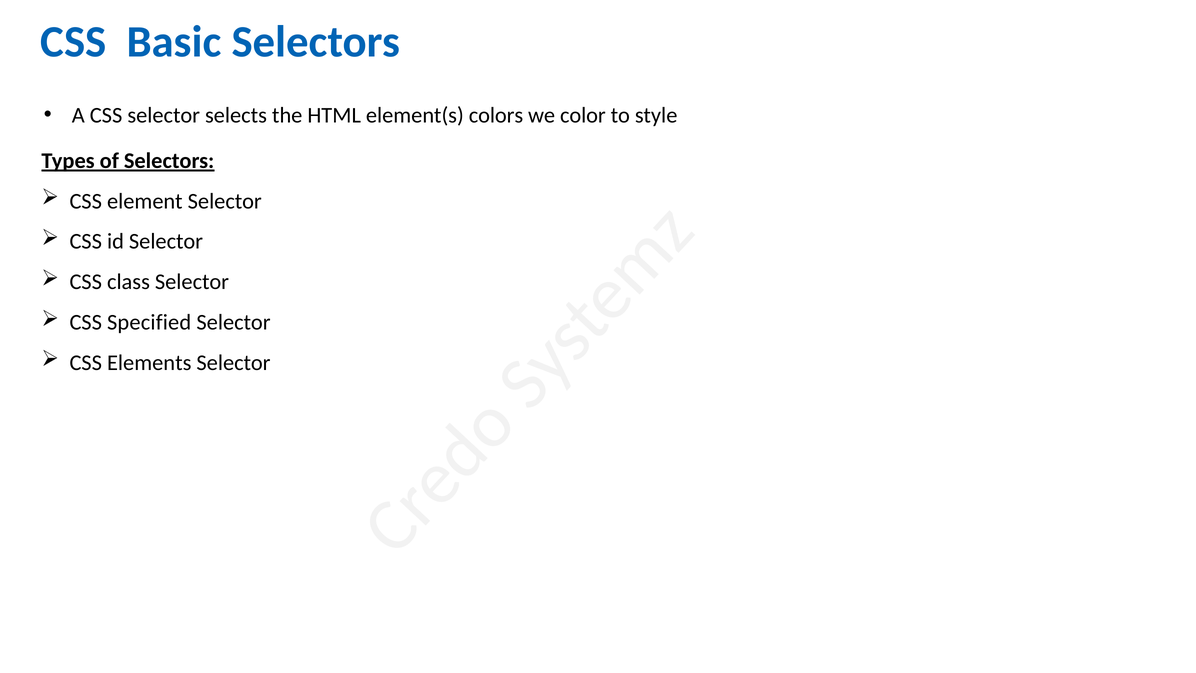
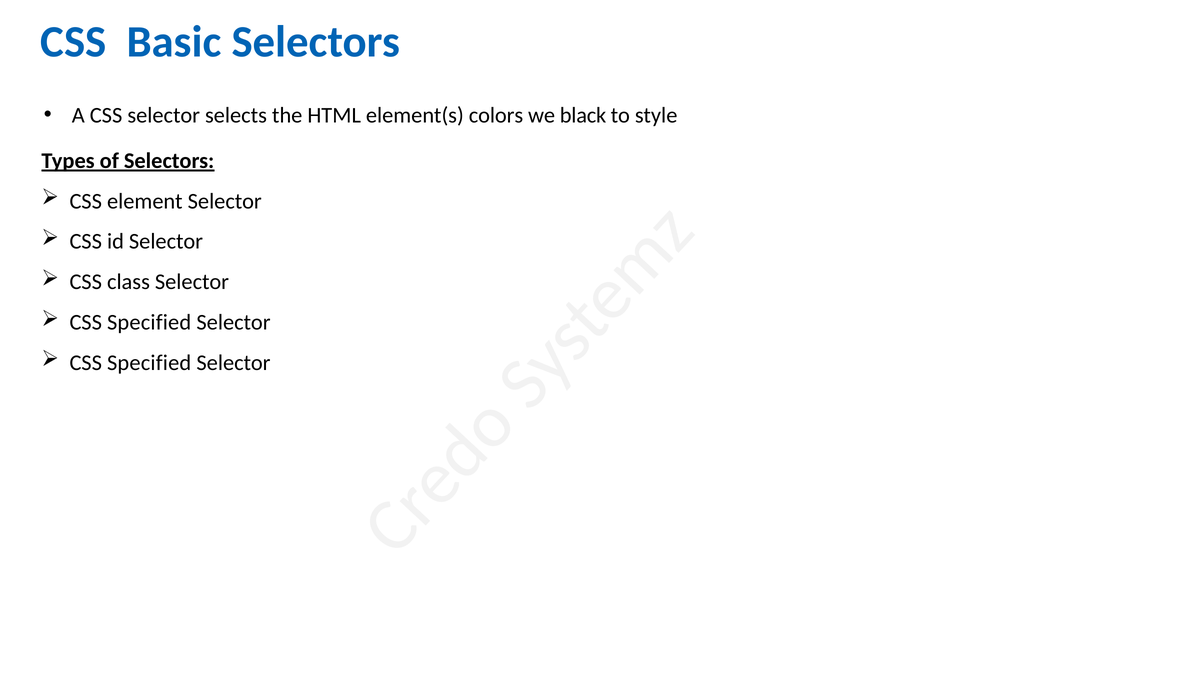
color: color -> black
Elements at (149, 363): Elements -> Specified
